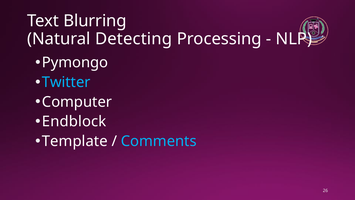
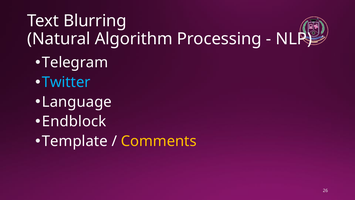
Detecting: Detecting -> Algorithm
Pymongo: Pymongo -> Telegram
Computer: Computer -> Language
Comments colour: light blue -> yellow
